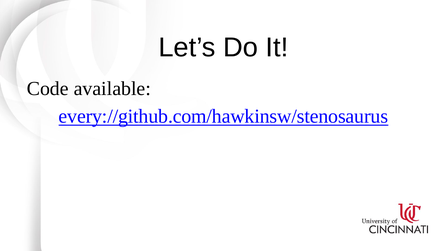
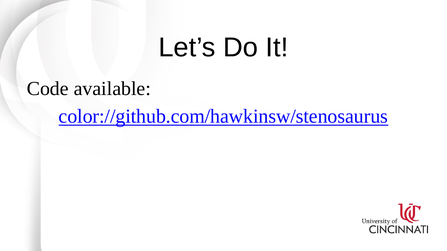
every://github.com/hawkinsw/stenosaurus: every://github.com/hawkinsw/stenosaurus -> color://github.com/hawkinsw/stenosaurus
